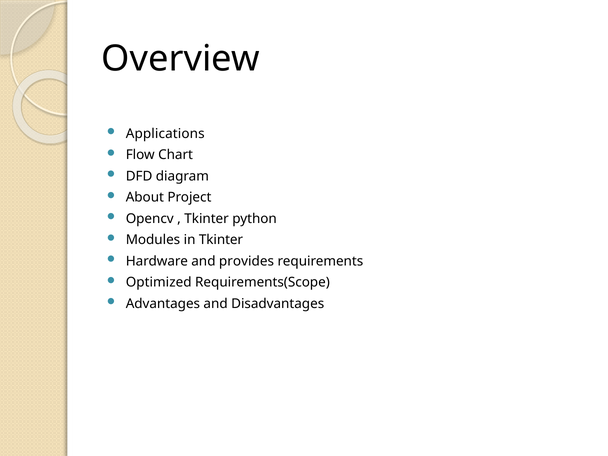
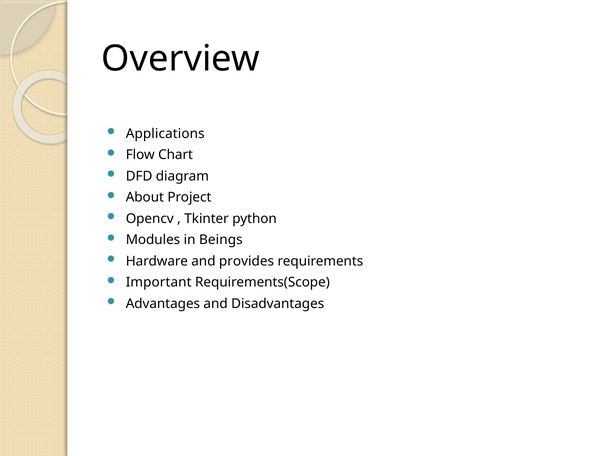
in Tkinter: Tkinter -> Beings
Optimized: Optimized -> Important
